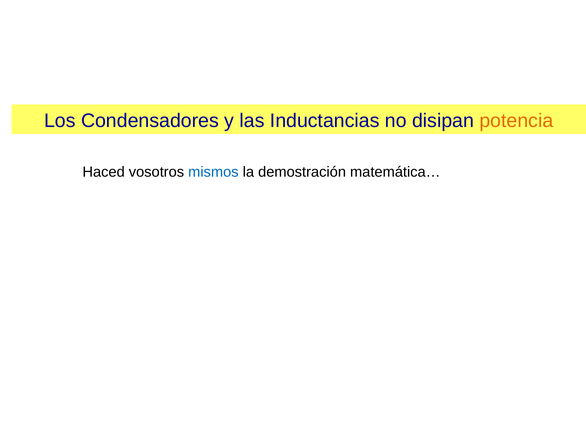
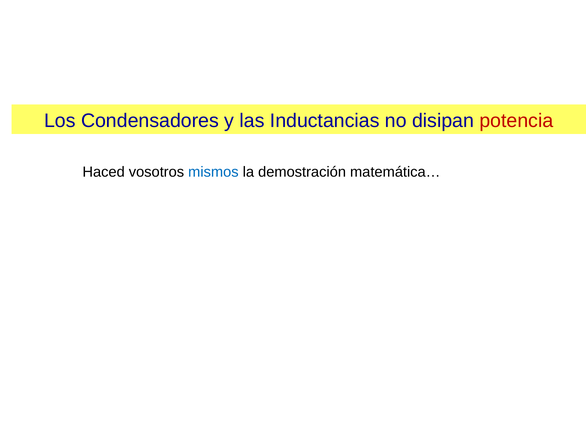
potencia colour: orange -> red
